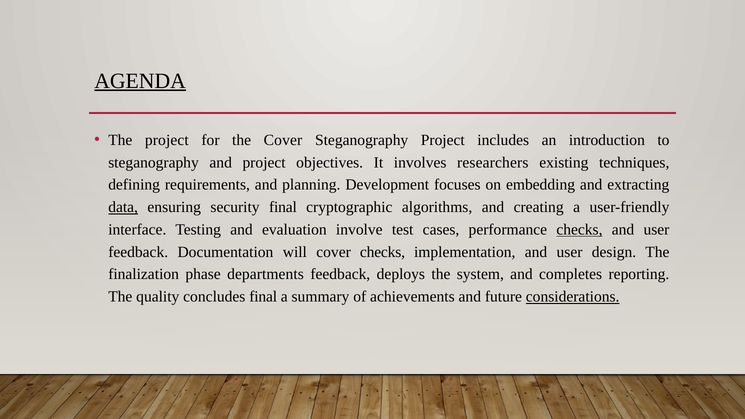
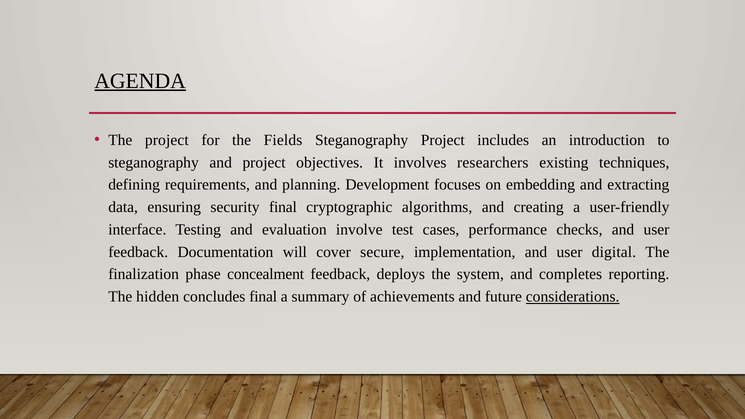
the Cover: Cover -> Fields
data underline: present -> none
checks at (579, 230) underline: present -> none
cover checks: checks -> secure
design: design -> digital
departments: departments -> concealment
quality: quality -> hidden
